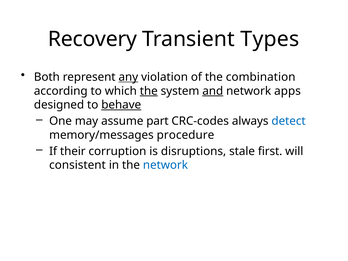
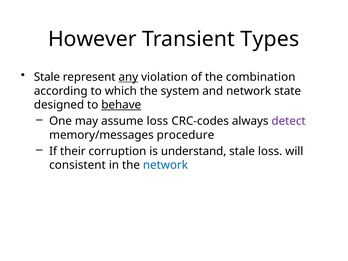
Recovery: Recovery -> However
Both at (47, 77): Both -> Stale
the at (149, 91) underline: present -> none
and underline: present -> none
apps: apps -> state
assume part: part -> loss
detect colour: blue -> purple
disruptions: disruptions -> understand
stale first: first -> loss
